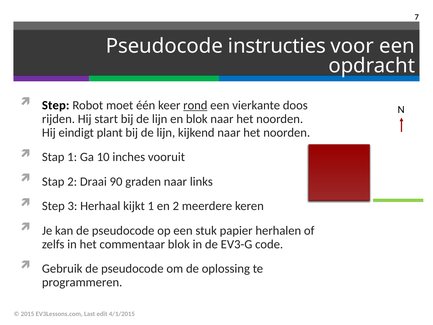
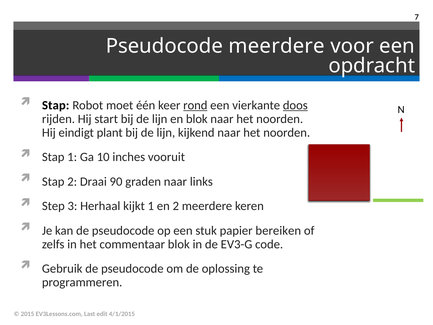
Pseudocode instructies: instructies -> meerdere
Step at (56, 105): Step -> Stap
doos underline: none -> present
herhalen: herhalen -> bereiken
